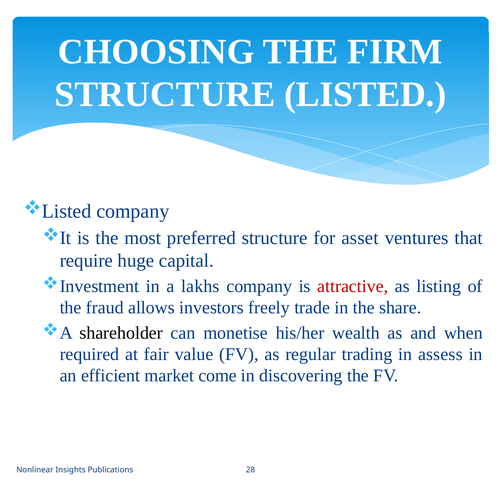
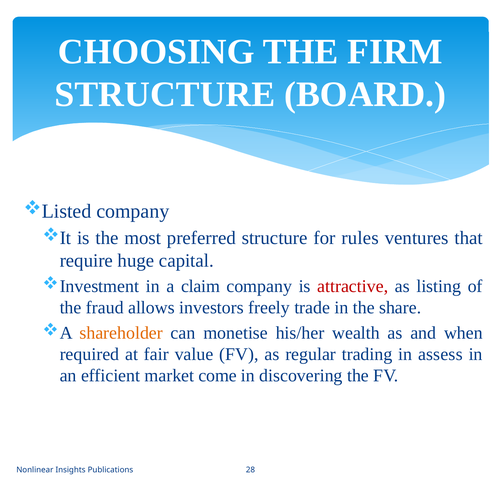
LISTED: LISTED -> BOARD
asset: asset -> rules
lakhs: lakhs -> claim
shareholder colour: black -> orange
